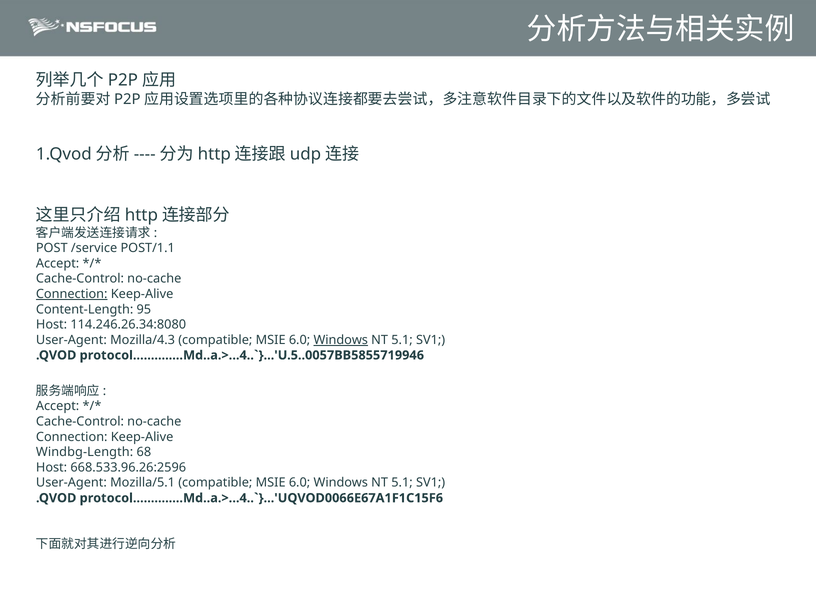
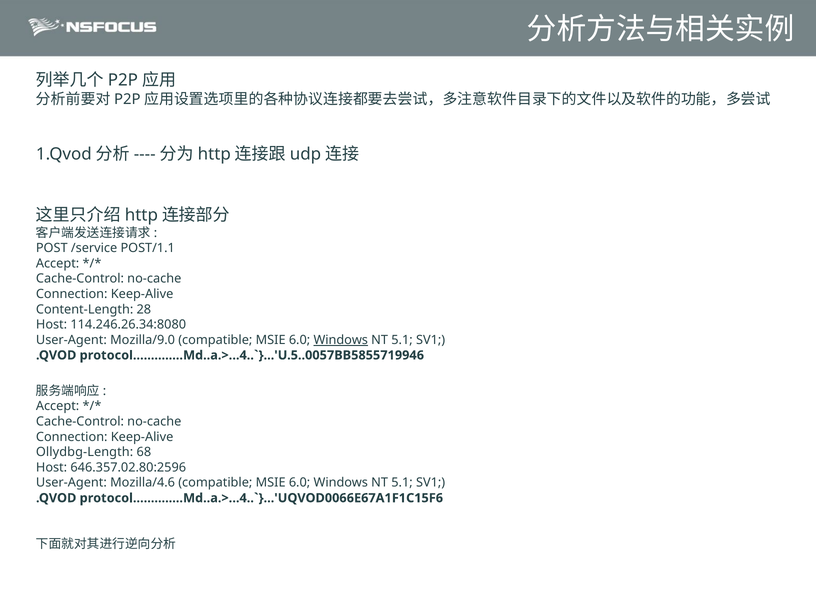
Connection at (72, 294) underline: present -> none
95: 95 -> 28
Mozilla/4.3: Mozilla/4.3 -> Mozilla/9.0
Windbg-Length: Windbg-Length -> Ollydbg-Length
668.533.96.26:2596: 668.533.96.26:2596 -> 646.357.02.80:2596
Mozilla/5.1: Mozilla/5.1 -> Mozilla/4.6
